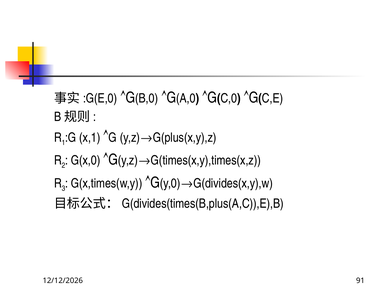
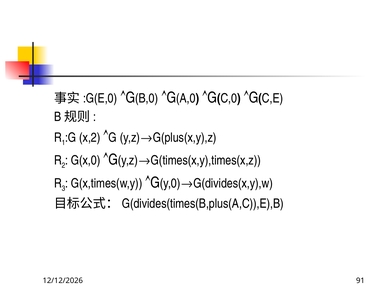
x,1: x,1 -> x,2
